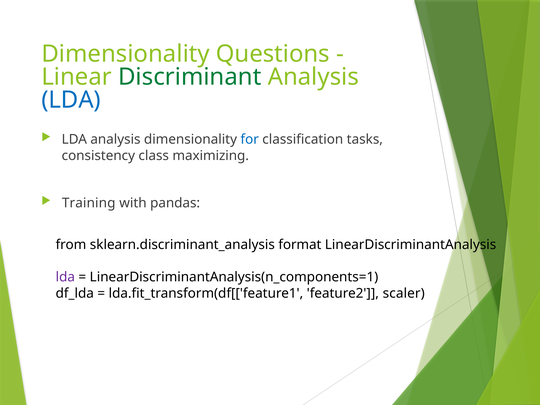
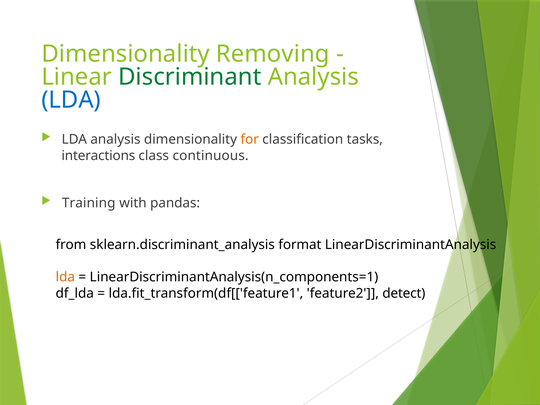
Questions: Questions -> Removing
for colour: blue -> orange
consistency: consistency -> interactions
maximizing: maximizing -> continuous
lda at (65, 277) colour: purple -> orange
scaler: scaler -> detect
